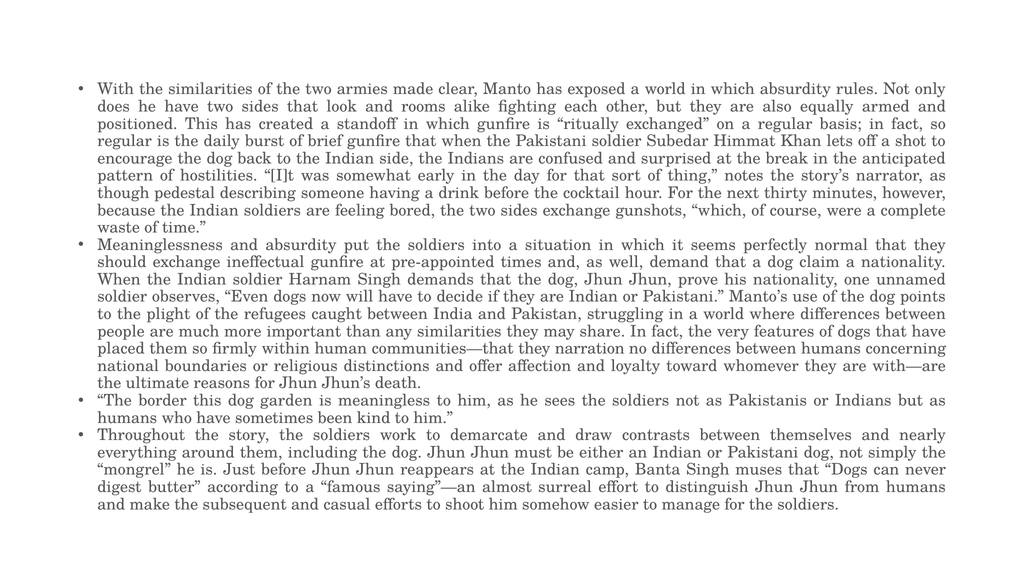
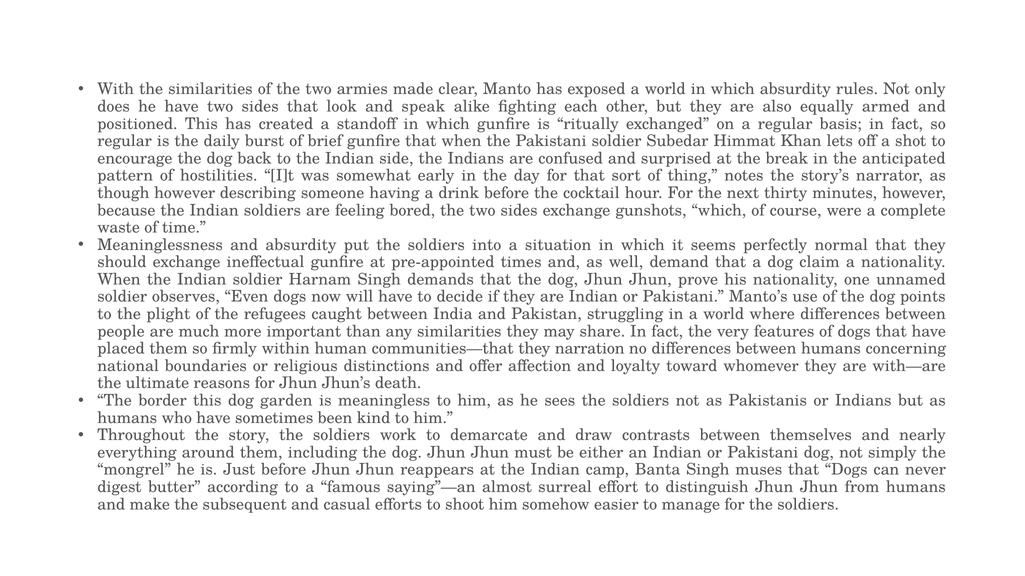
rooms: rooms -> speak
though pedestal: pedestal -> however
